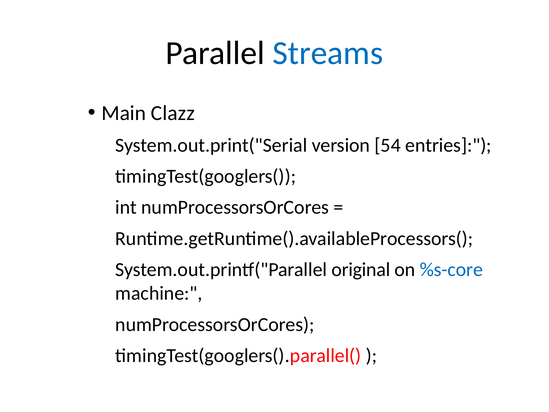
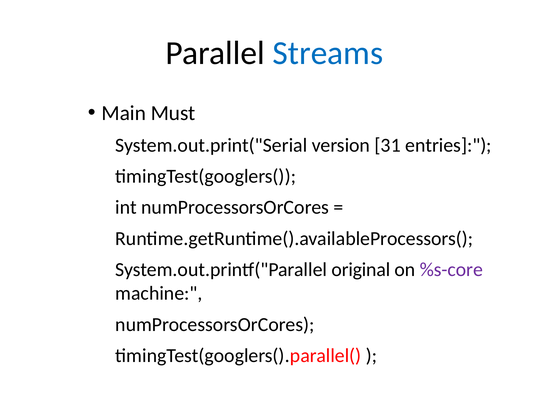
Clazz: Clazz -> Must
54: 54 -> 31
%s-core colour: blue -> purple
